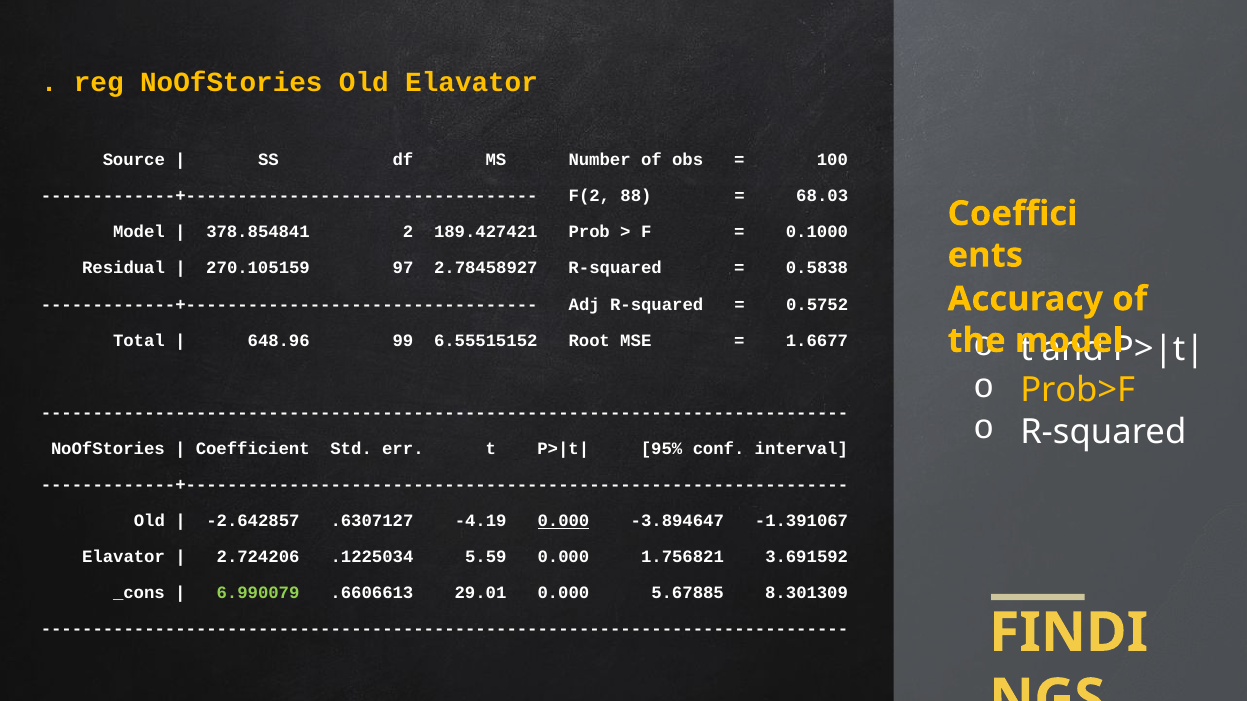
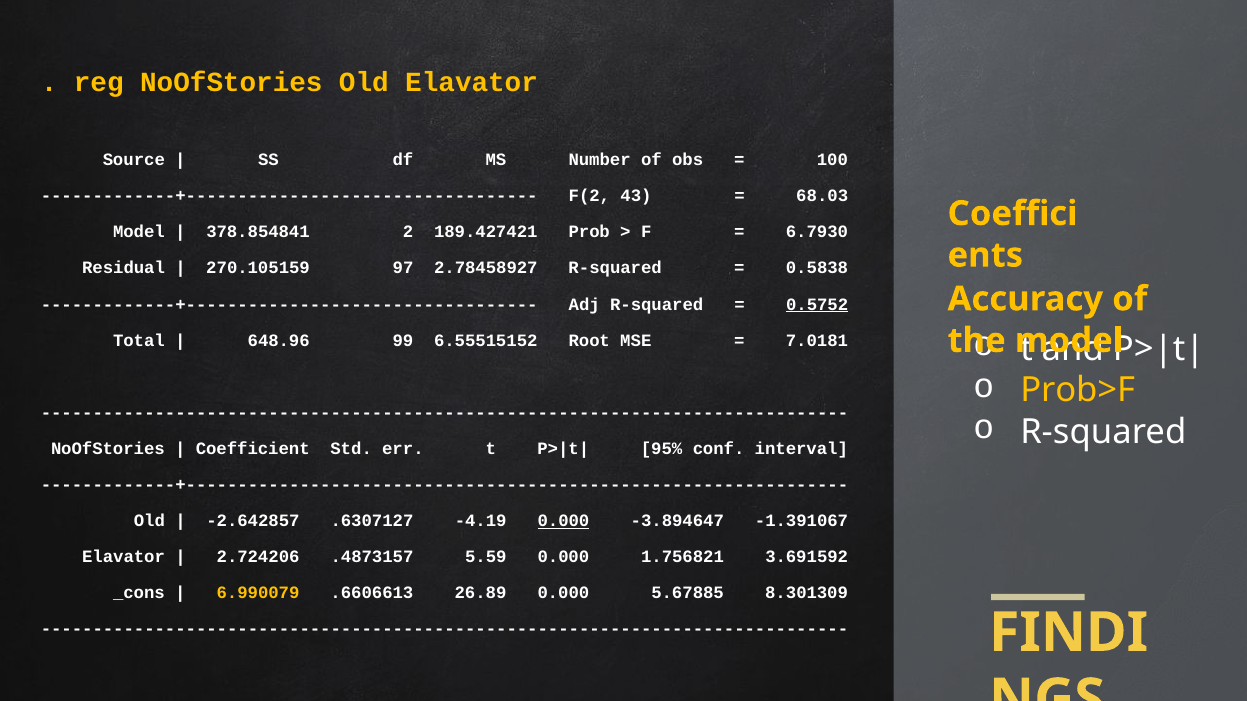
88: 88 -> 43
0.1000: 0.1000 -> 6.7930
0.5752 underline: none -> present
1.6677: 1.6677 -> 7.0181
.1225034: .1225034 -> .4873157
6.990079 colour: light green -> yellow
29.01: 29.01 -> 26.89
